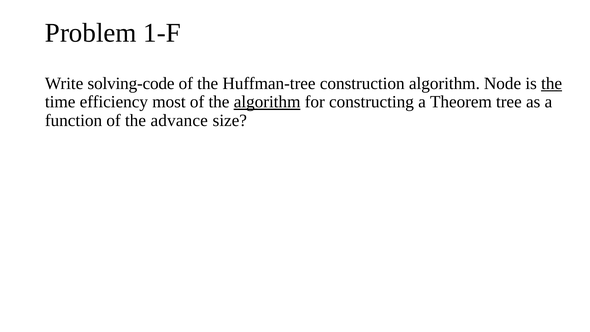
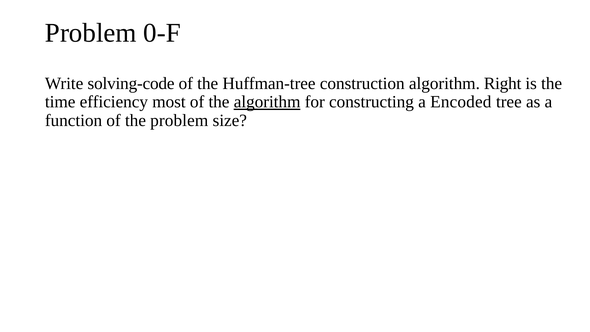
1-F: 1-F -> 0-F
Node: Node -> Right
the at (552, 83) underline: present -> none
Theorem: Theorem -> Encoded
the advance: advance -> problem
